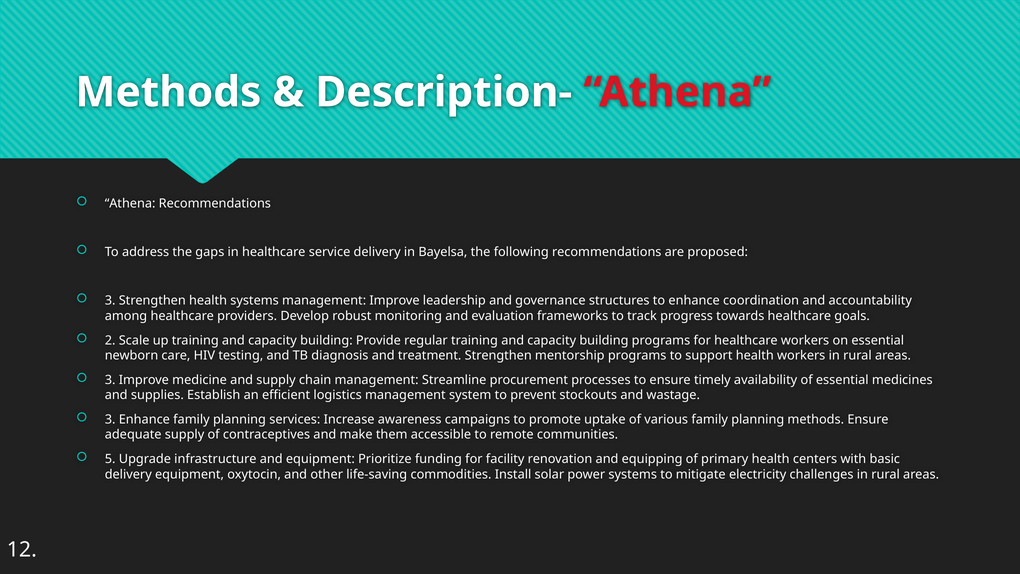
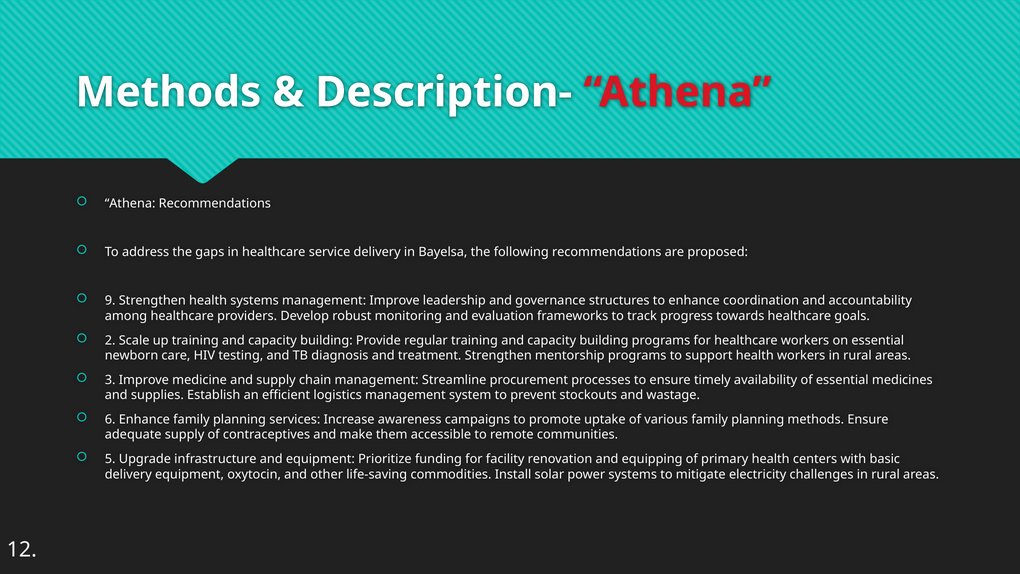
3 at (110, 301): 3 -> 9
3 at (110, 419): 3 -> 6
